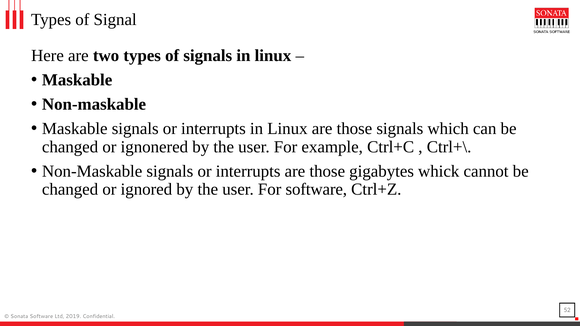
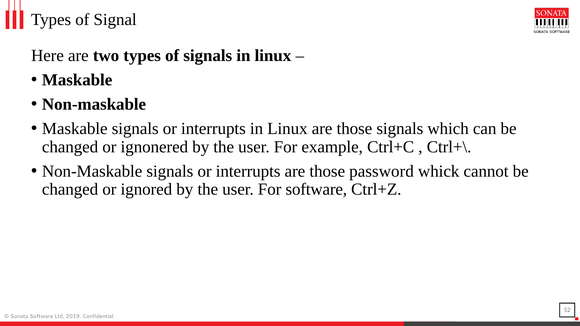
gigabytes: gigabytes -> password
